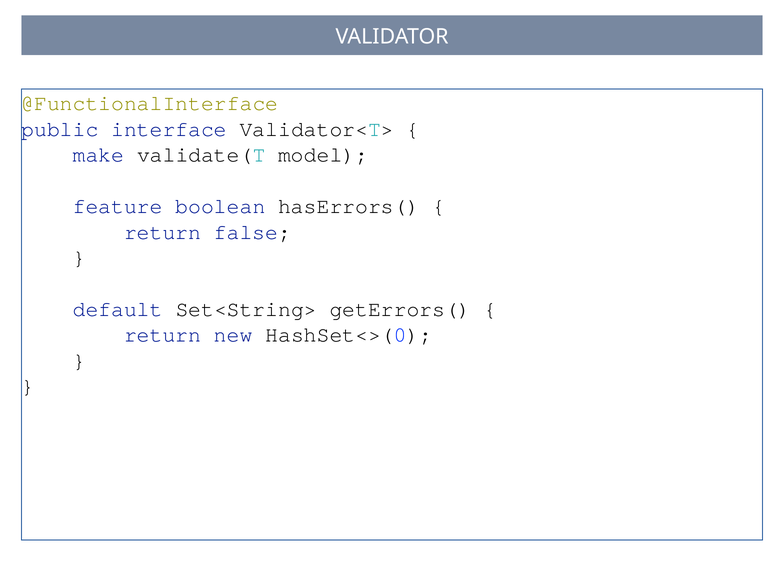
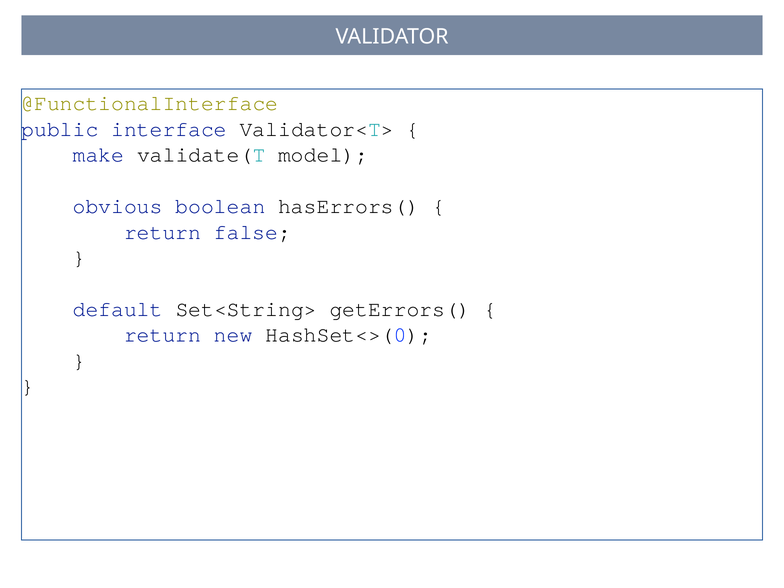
feature: feature -> obvious
